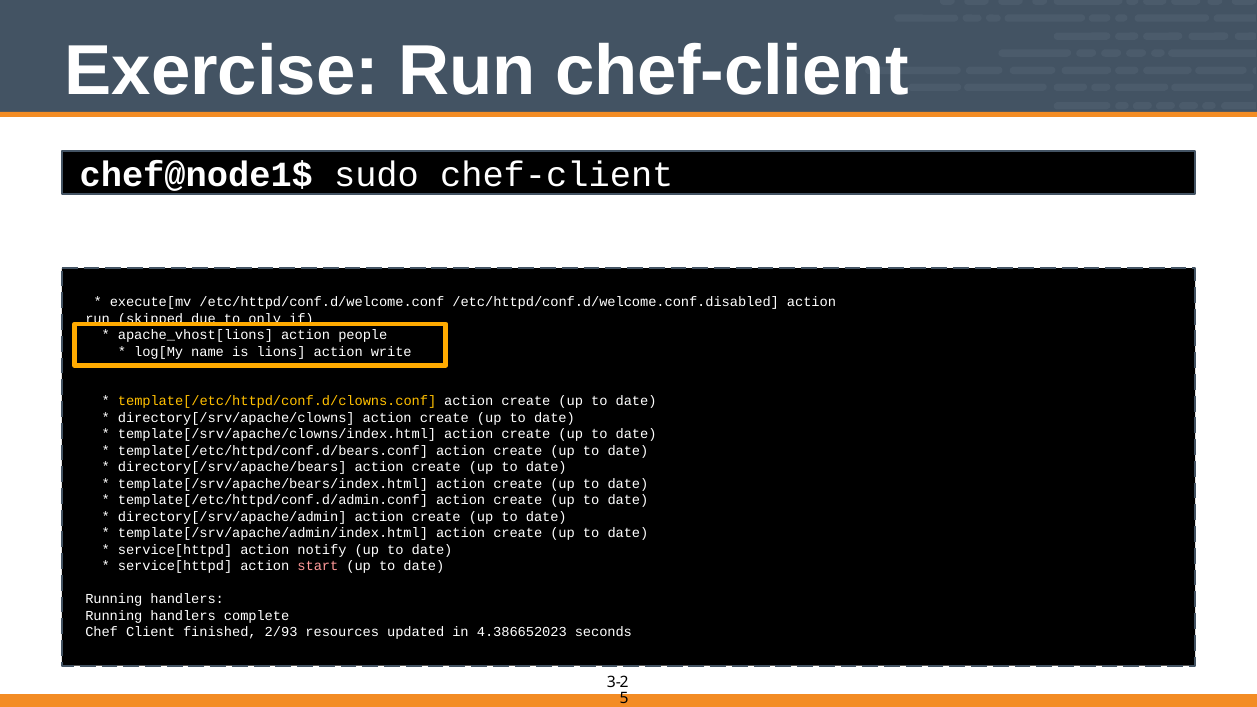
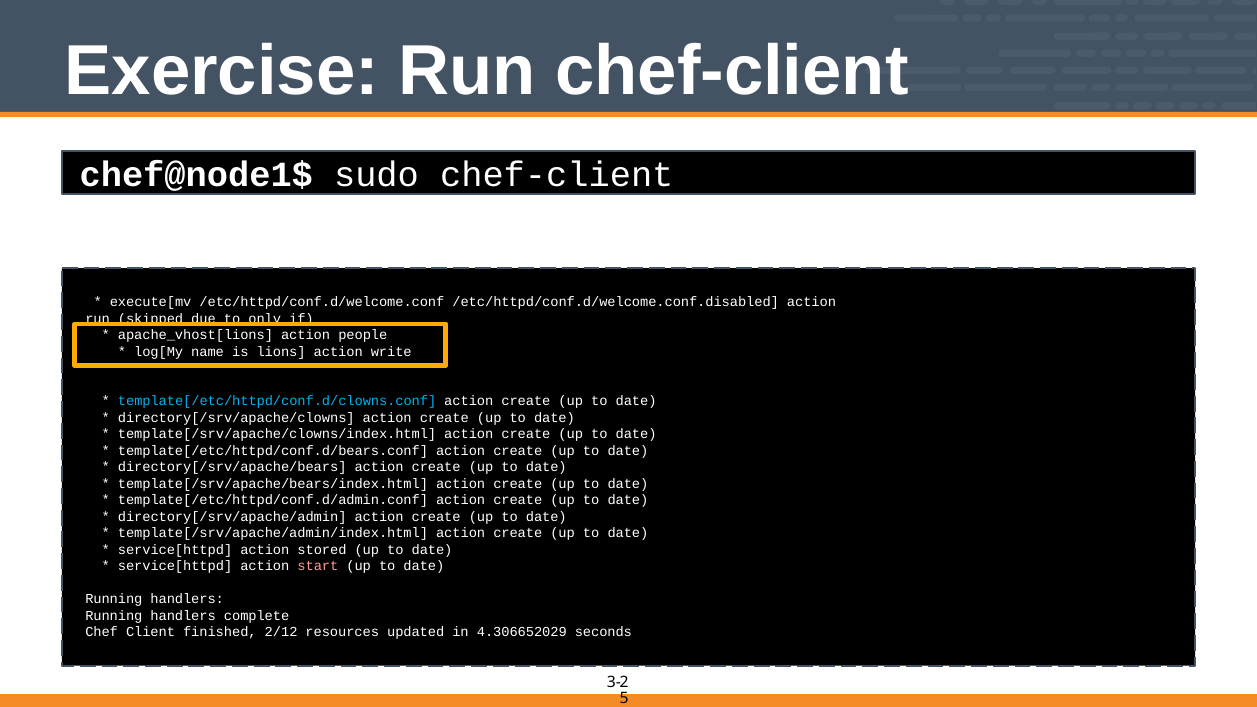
template[/etc/httpd/conf.d/clowns.conf colour: yellow -> light blue
notify: notify -> stored
2/93: 2/93 -> 2/12
4.386652023: 4.386652023 -> 4.306652029
